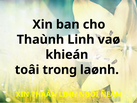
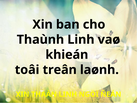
trong: trong -> treân
